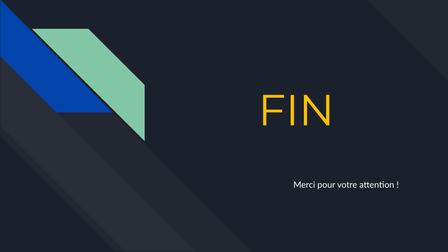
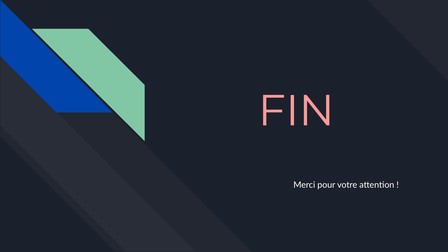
FIN colour: yellow -> pink
